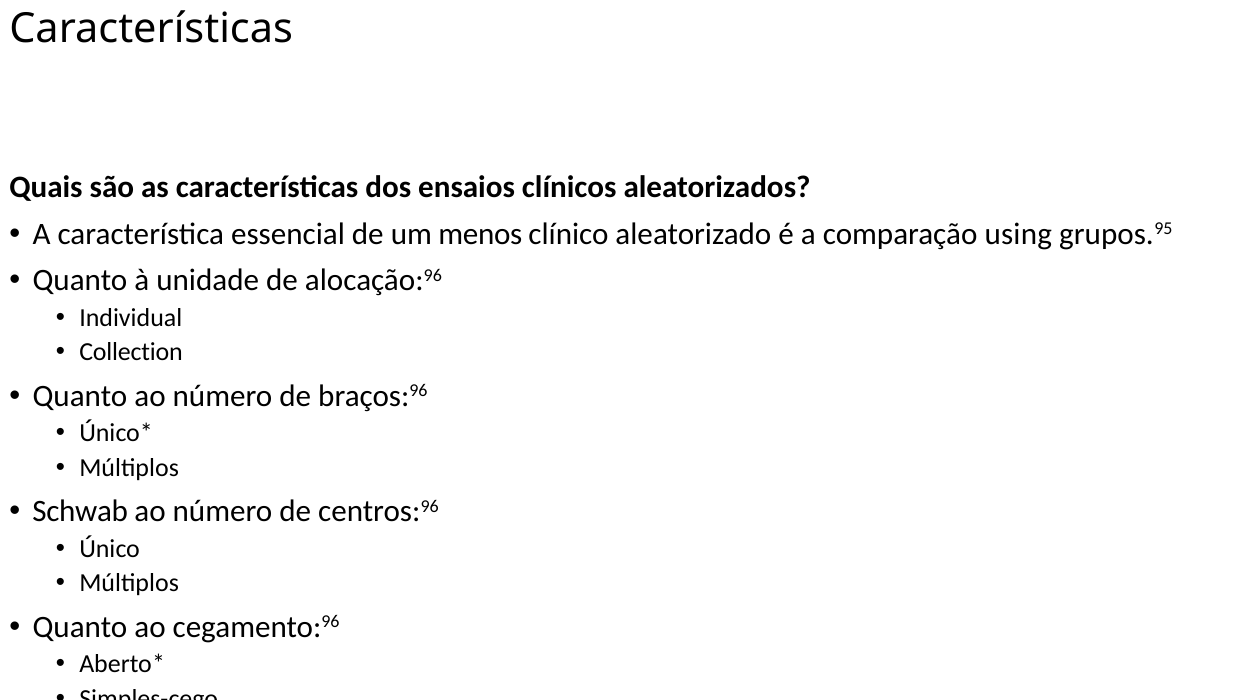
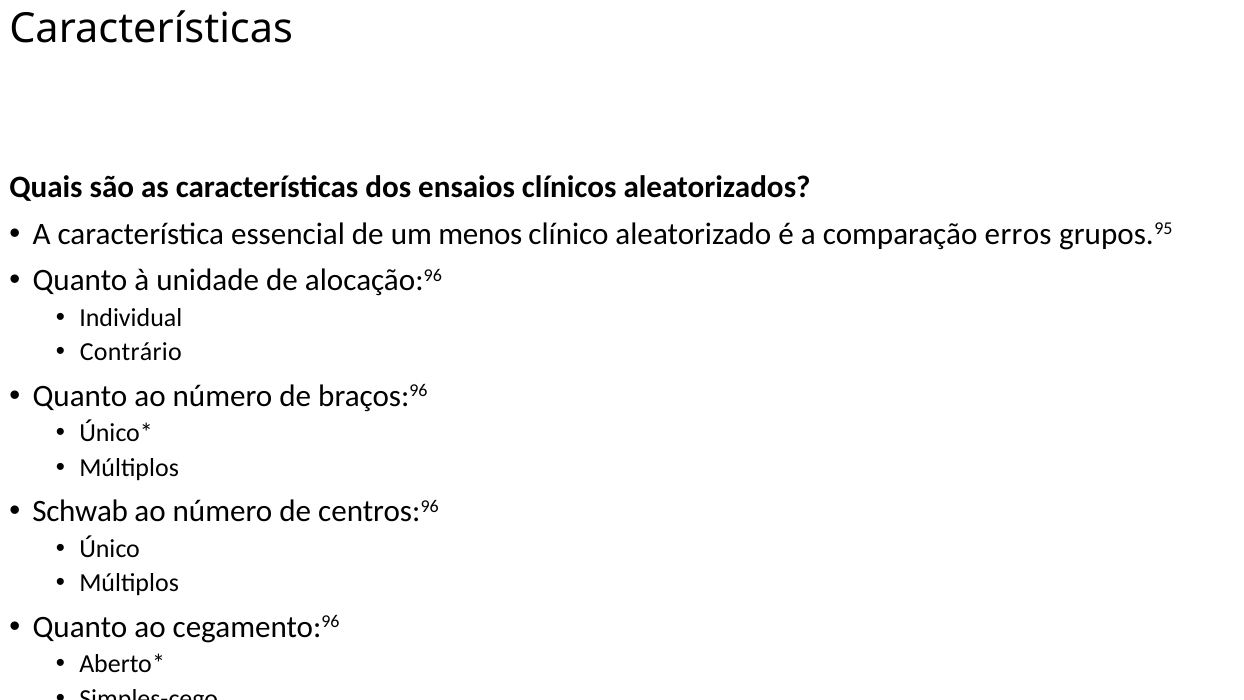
using: using -> erros
Collection: Collection -> Contrário
